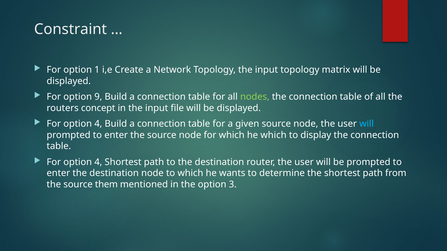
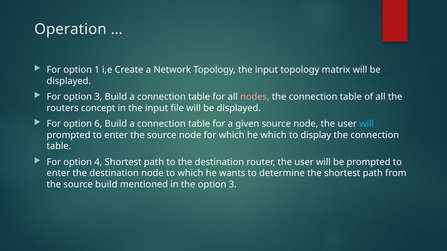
Constraint: Constraint -> Operation
For option 9: 9 -> 3
nodes colour: light green -> pink
4 at (98, 124): 4 -> 6
source them: them -> build
